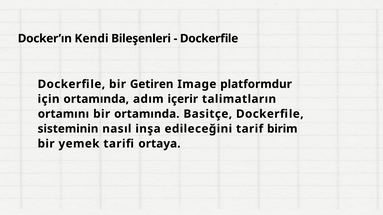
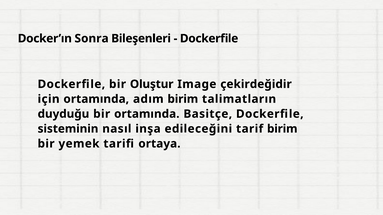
Kendi: Kendi -> Sonra
Getiren: Getiren -> Oluştur
platformdur: platformdur -> çekirdeğidir
adım içerir: içerir -> birim
ortamını: ortamını -> duyduğu
